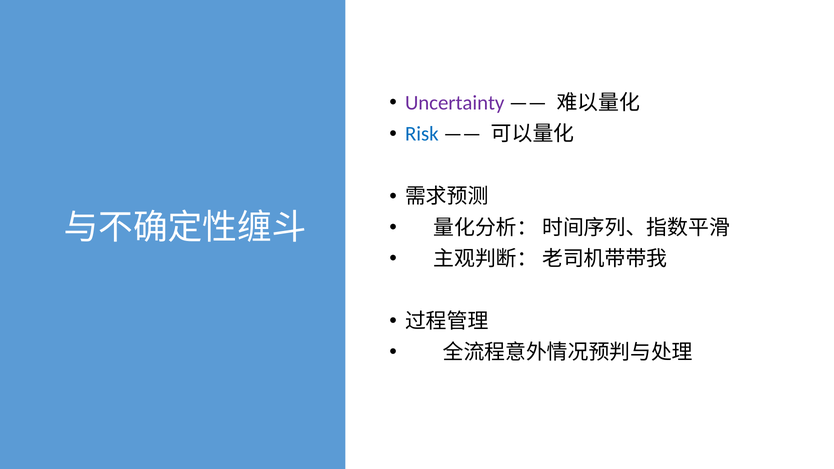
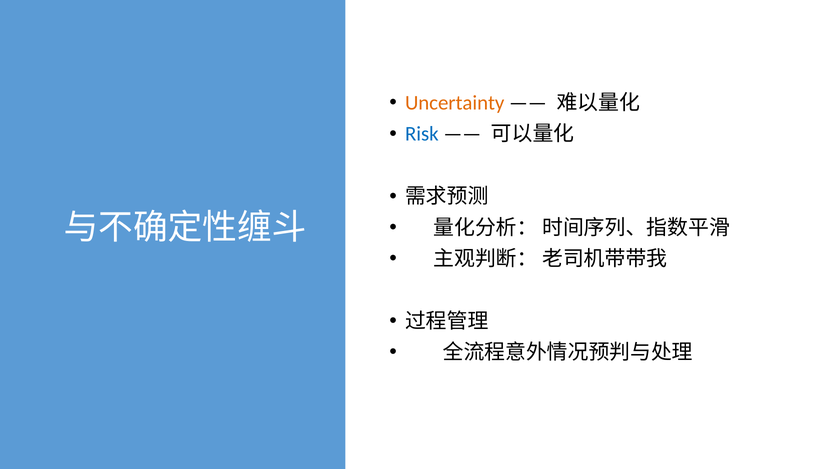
Uncertainty colour: purple -> orange
